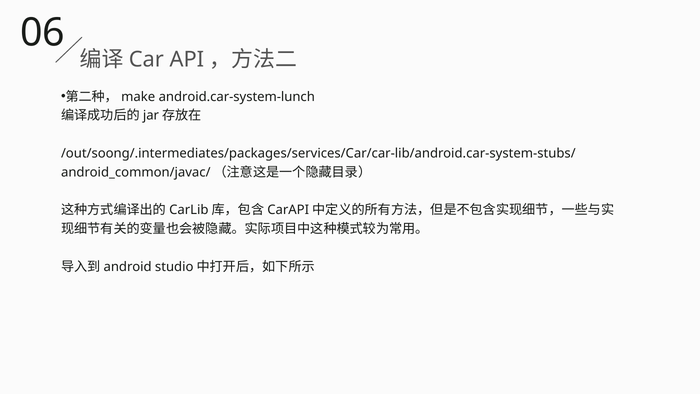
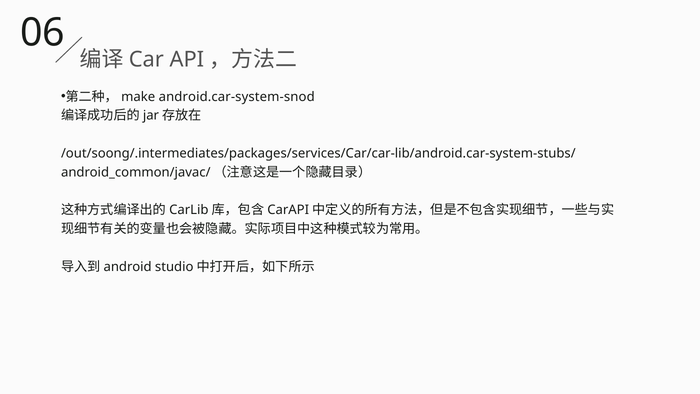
android.car-system-lunch: android.car-system-lunch -> android.car-system-snod
